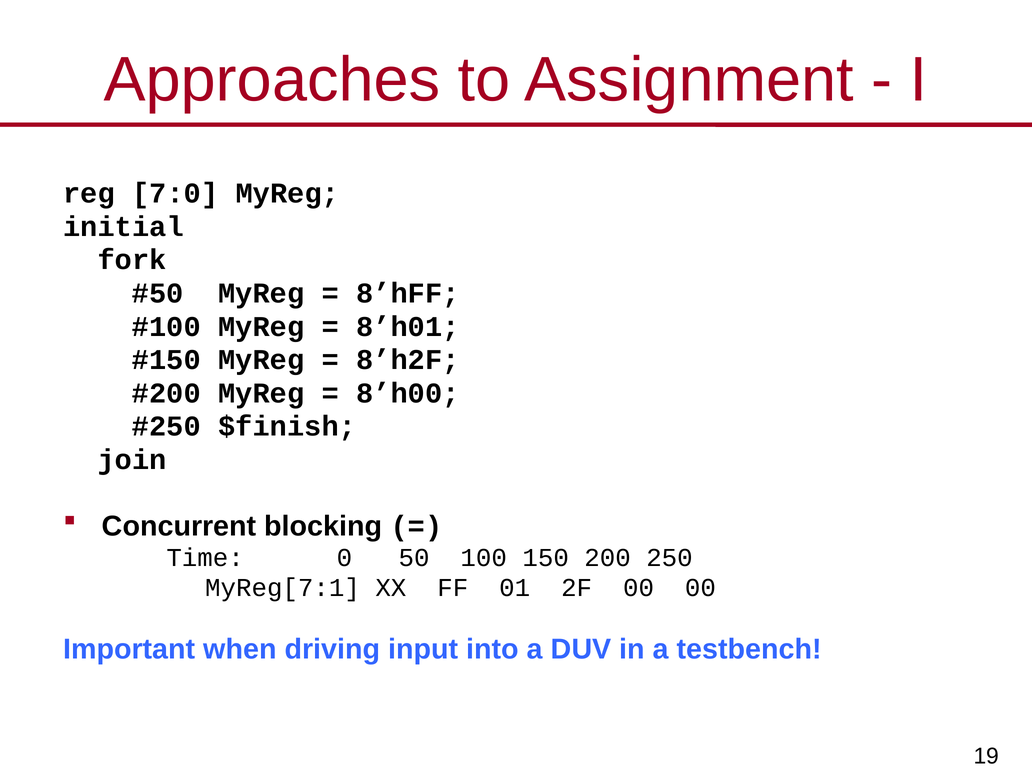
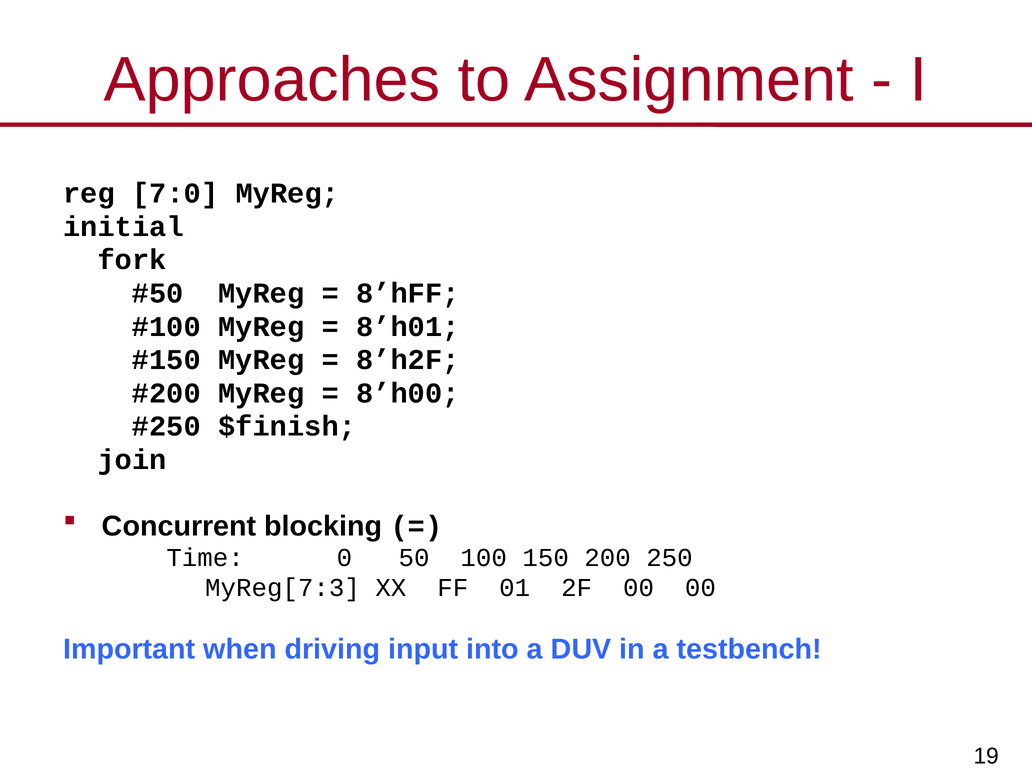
MyReg[7:1: MyReg[7:1 -> MyReg[7:3
